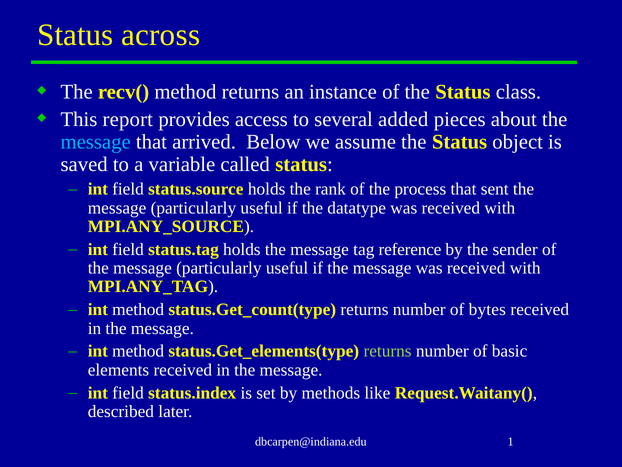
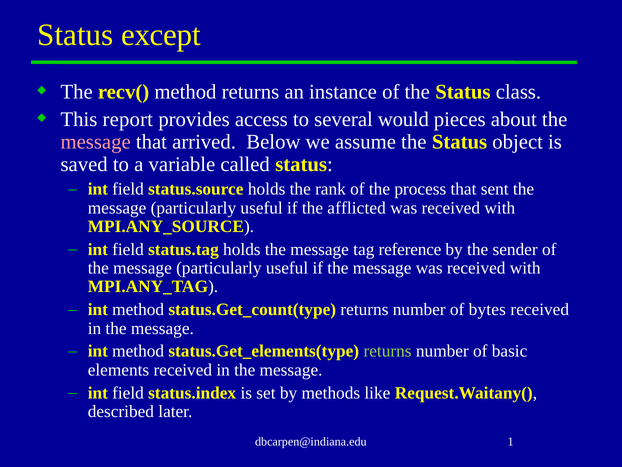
across: across -> except
added: added -> would
message at (96, 142) colour: light blue -> pink
datatype: datatype -> afflicted
